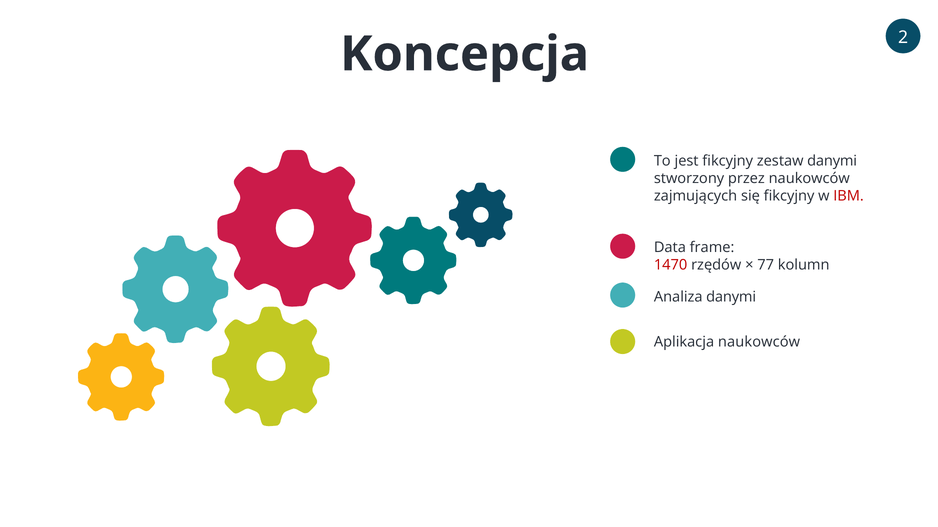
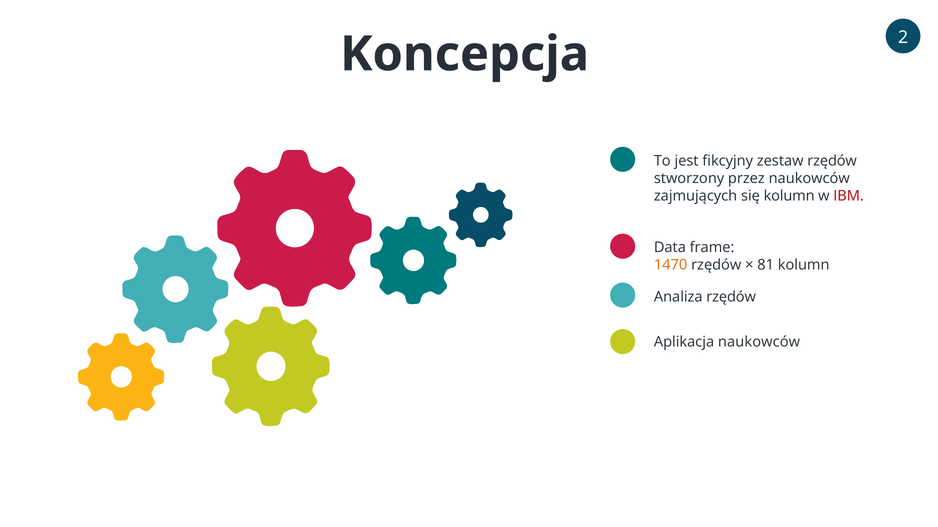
zestaw danymi: danymi -> rzędów
się fikcyjny: fikcyjny -> kolumn
1470 colour: red -> orange
77: 77 -> 81
Analiza danymi: danymi -> rzędów
